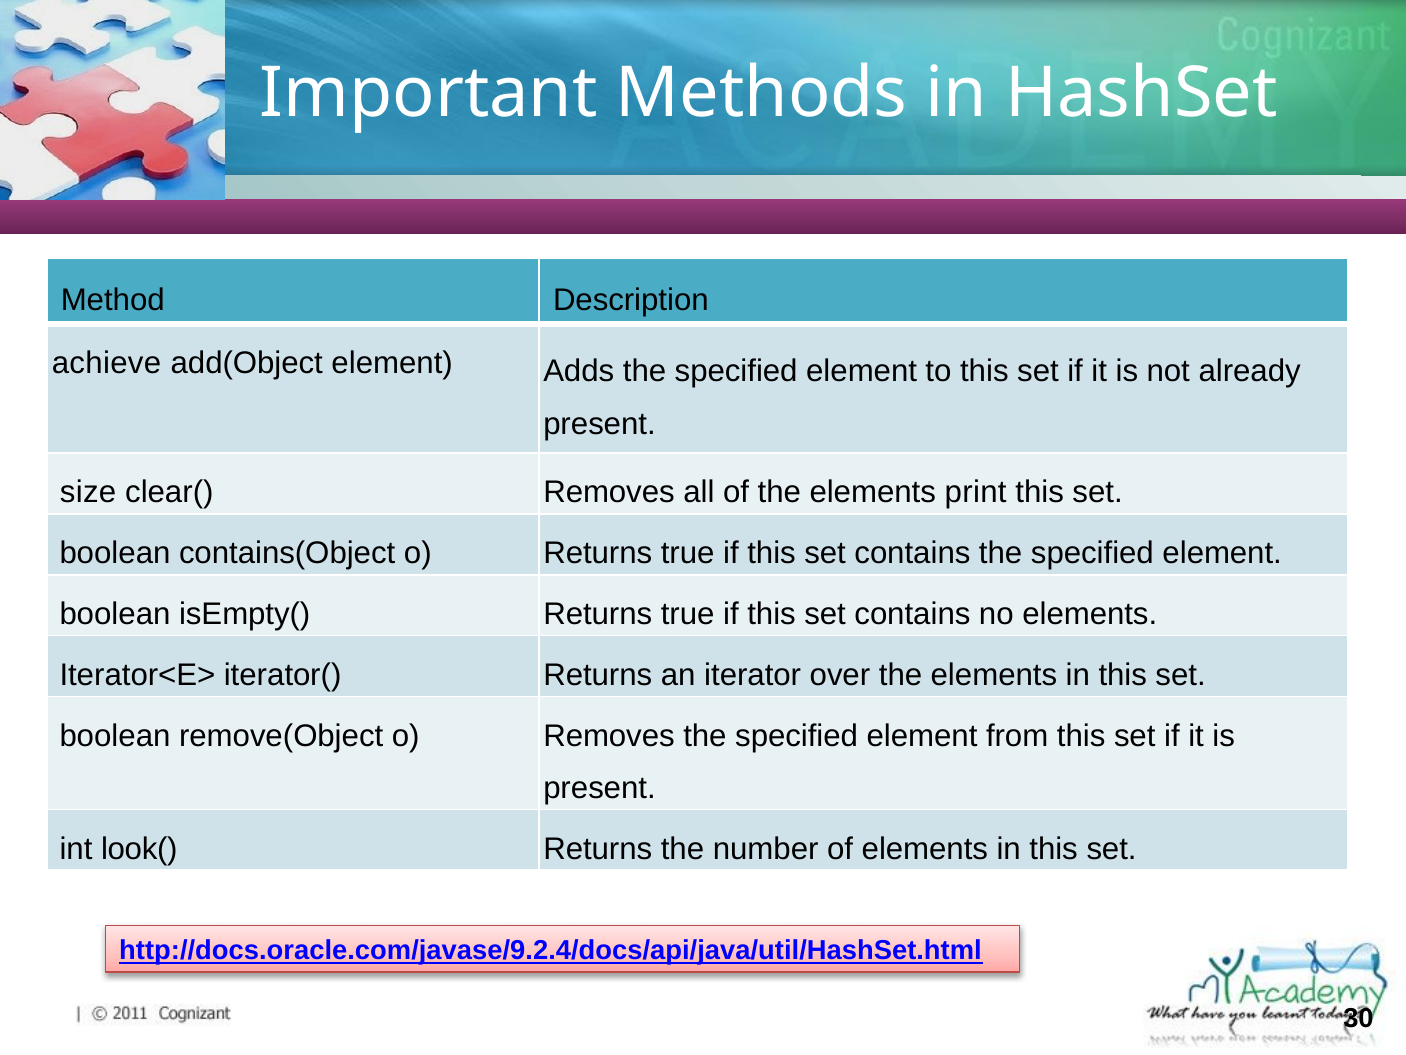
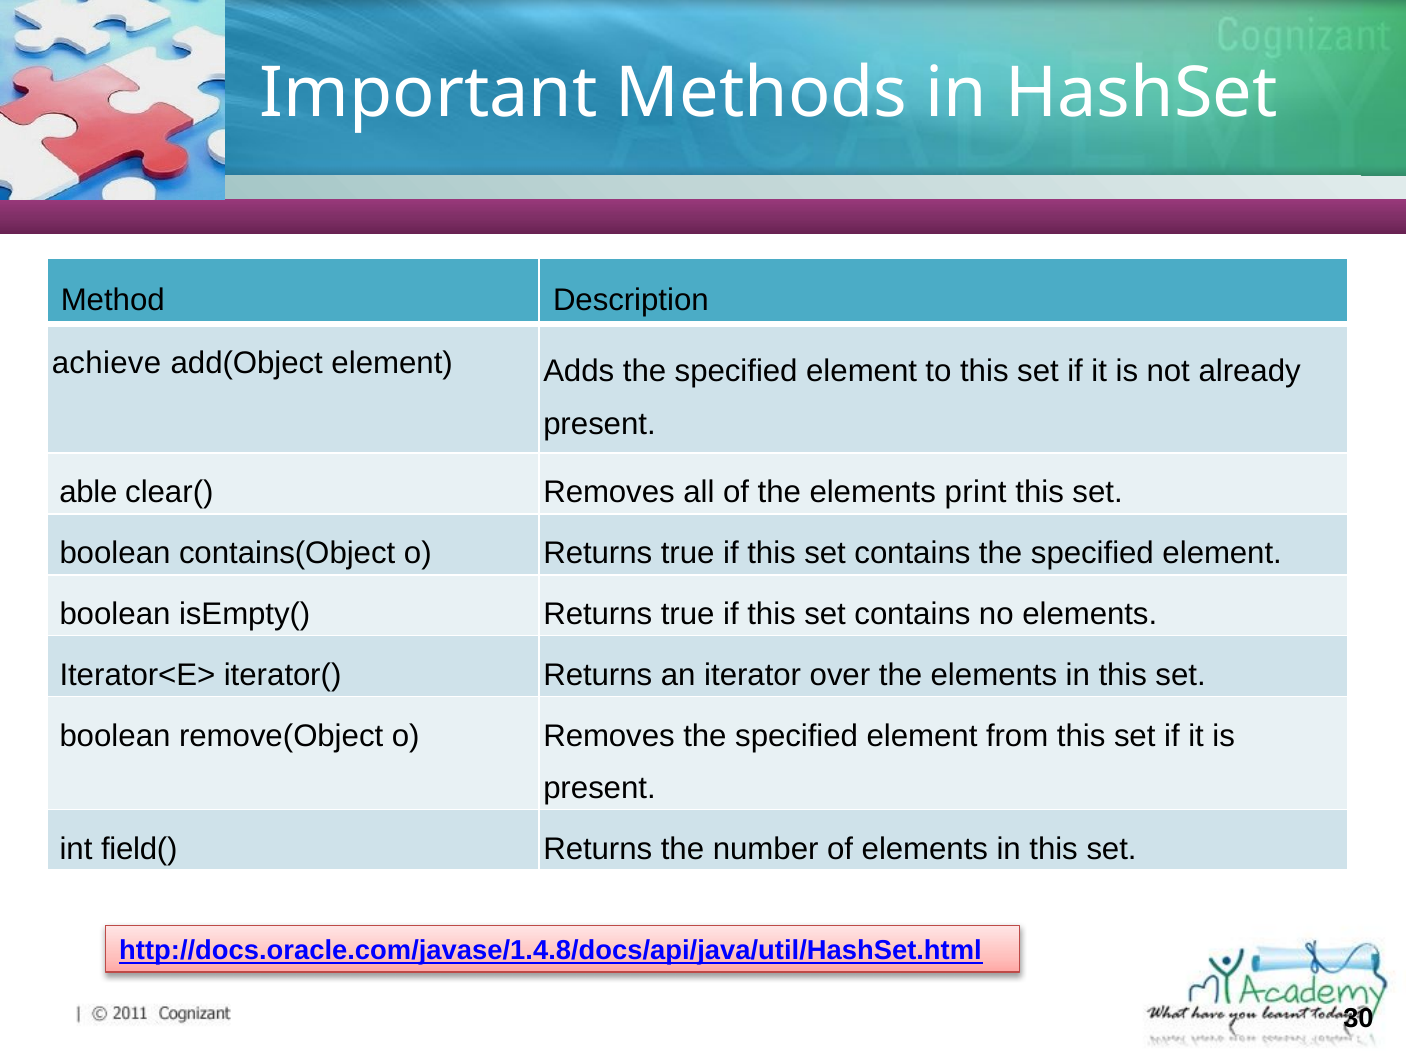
size: size -> able
look(: look( -> field(
http://docs.oracle.com/javase/9.2.4/docs/api/java/util/HashSet.html: http://docs.oracle.com/javase/9.2.4/docs/api/java/util/HashSet.html -> http://docs.oracle.com/javase/1.4.8/docs/api/java/util/HashSet.html
